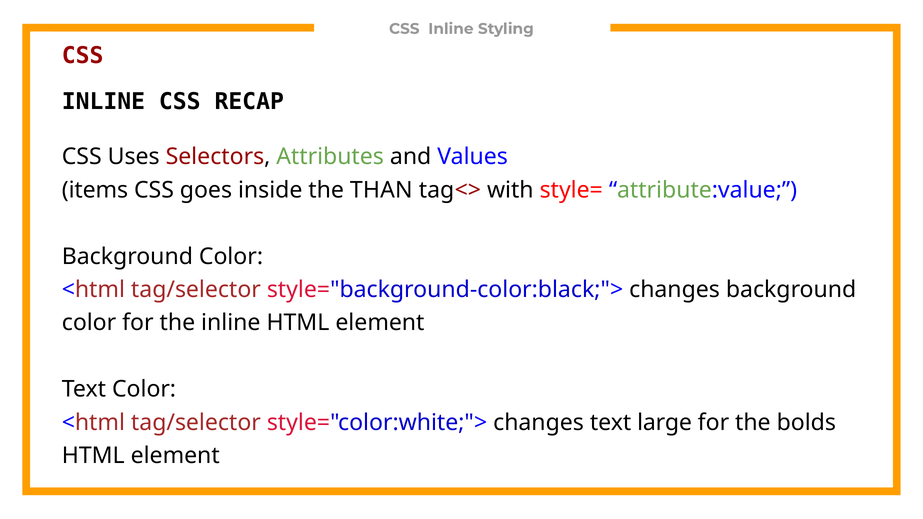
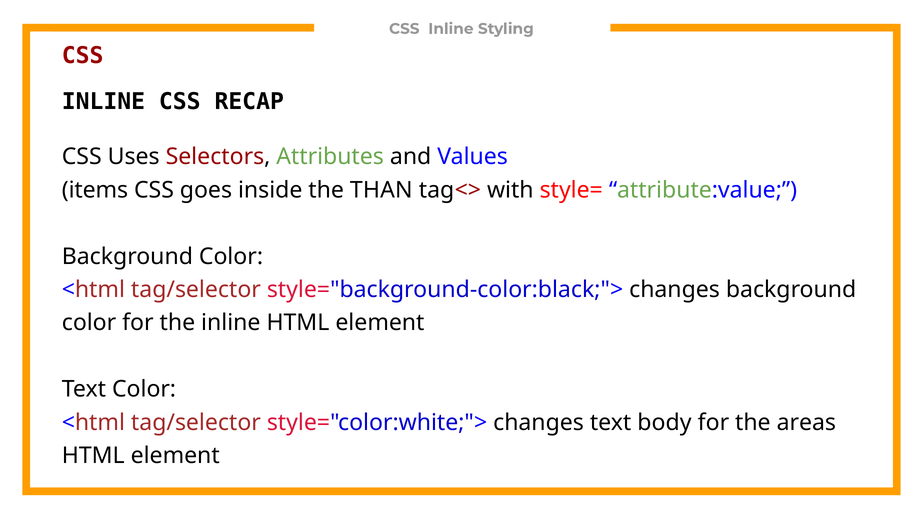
large: large -> body
bolds: bolds -> areas
